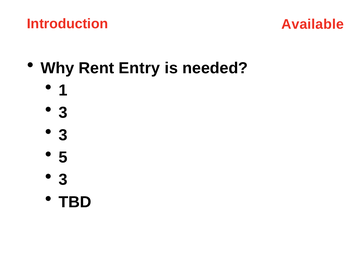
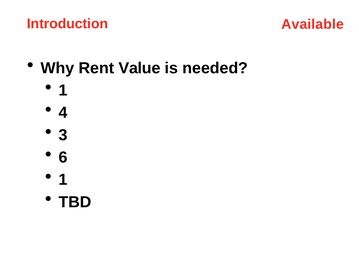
Entry: Entry -> Value
3 at (63, 113): 3 -> 4
5: 5 -> 6
3 at (63, 180): 3 -> 1
